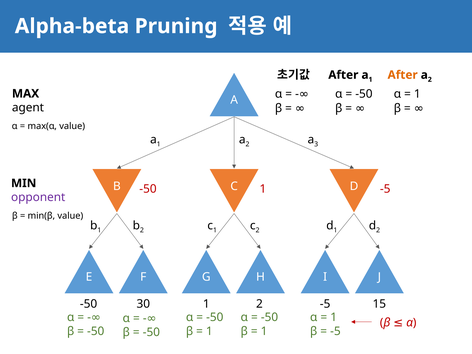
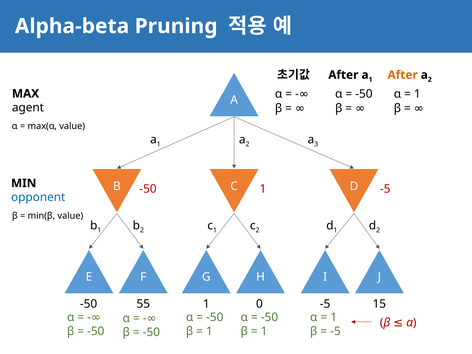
opponent colour: purple -> blue
30: 30 -> 55
1 2: 2 -> 0
